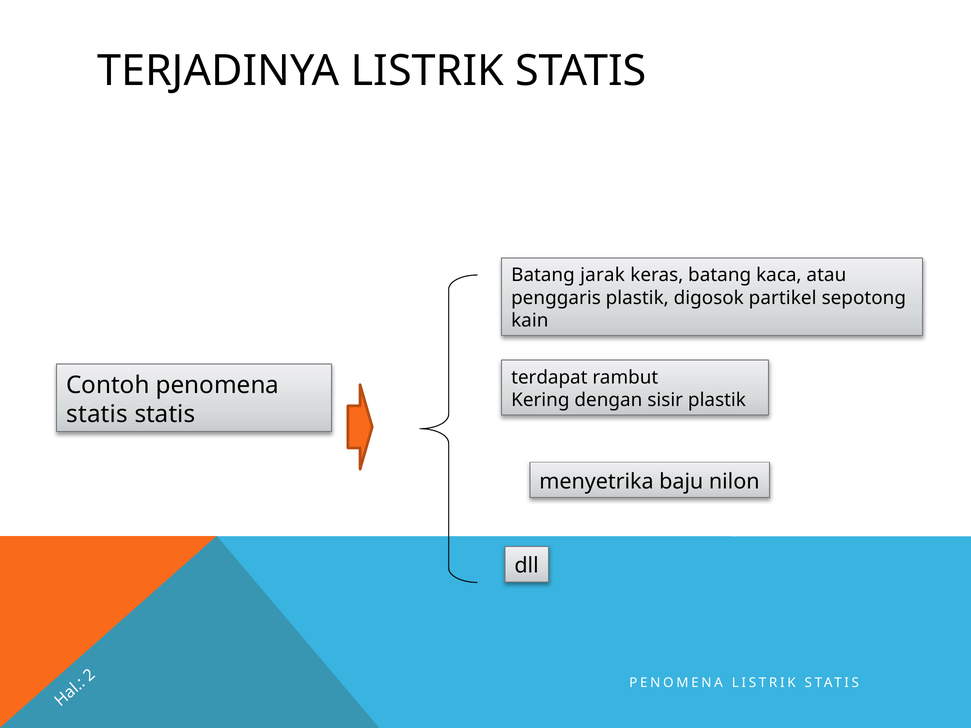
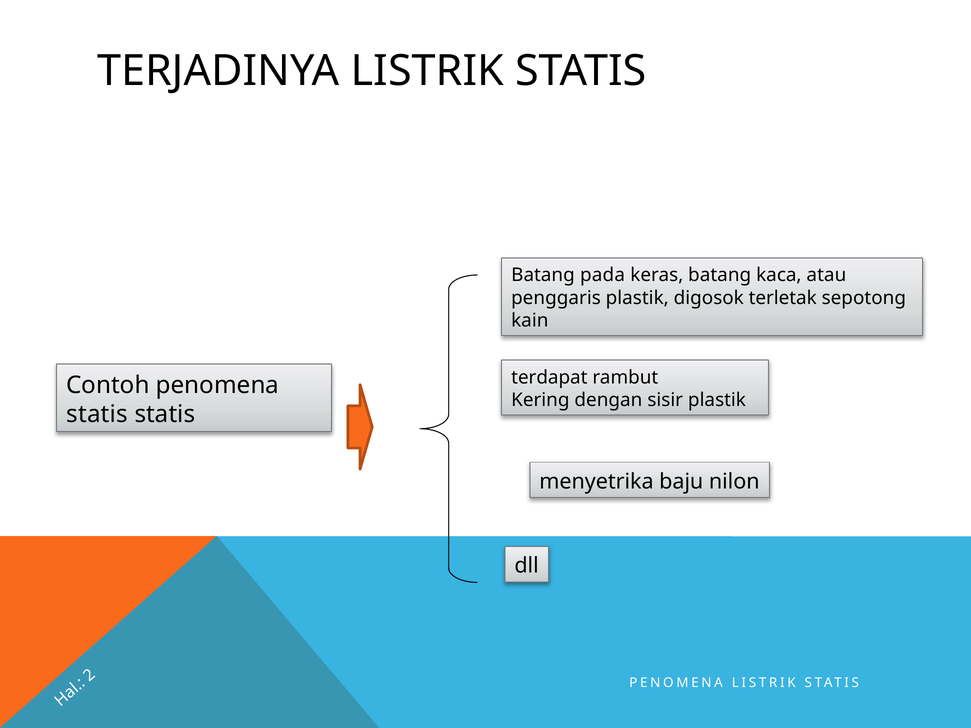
jarak: jarak -> pada
partikel: partikel -> terletak
